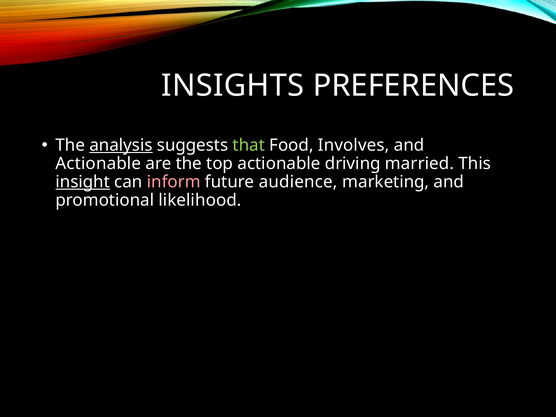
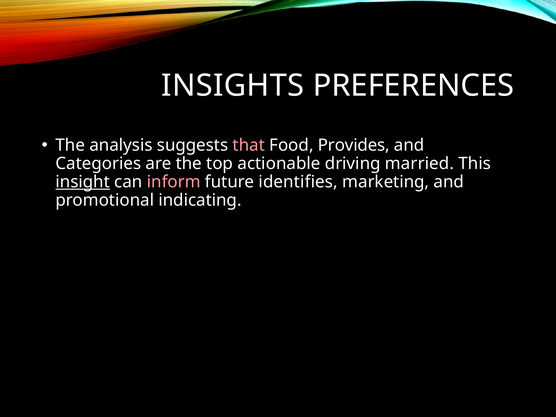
analysis underline: present -> none
that colour: light green -> pink
Involves: Involves -> Provides
Actionable at (98, 164): Actionable -> Categories
audience: audience -> identifies
likelihood: likelihood -> indicating
